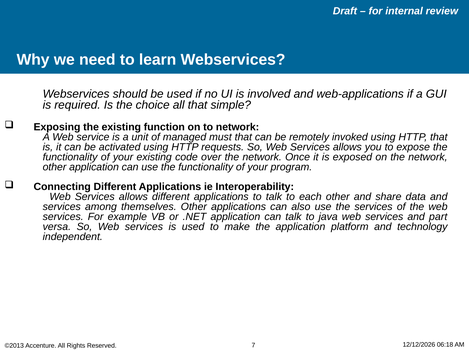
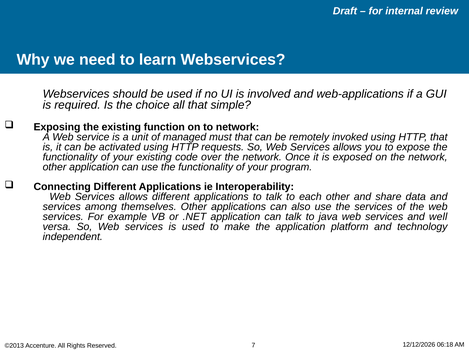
part: part -> well
